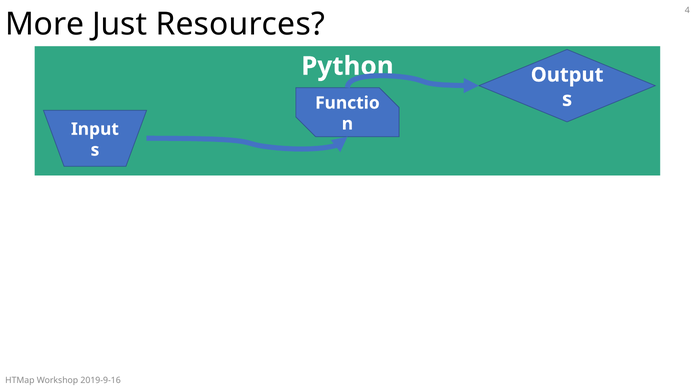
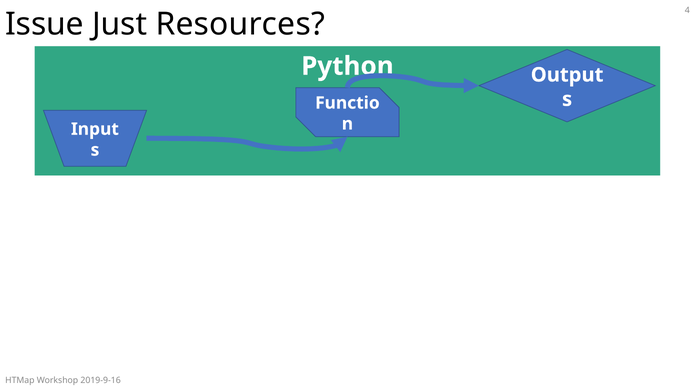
More: More -> Issue
